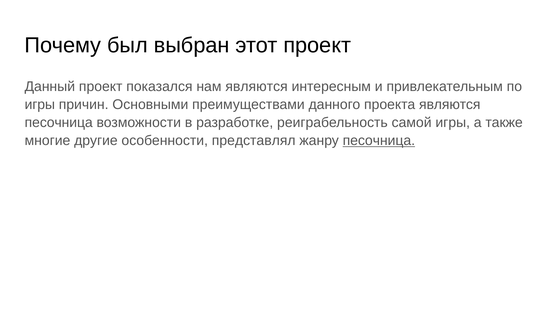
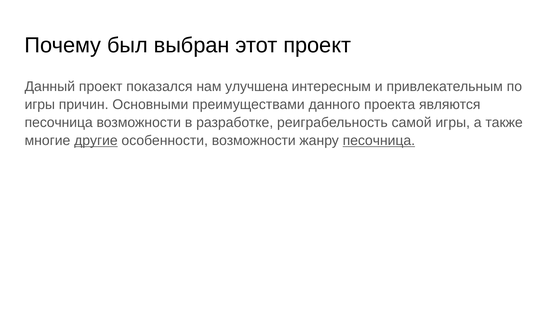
нам являются: являются -> улучшена
другие underline: none -> present
особенности представлял: представлял -> возможности
